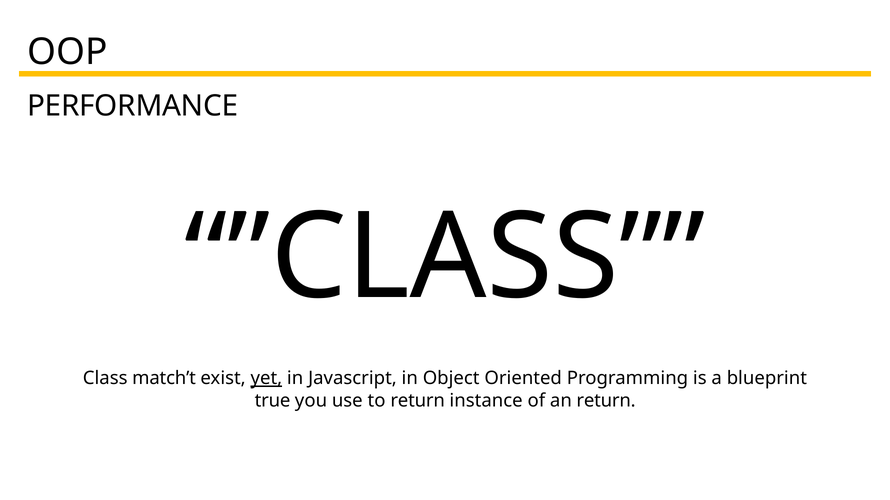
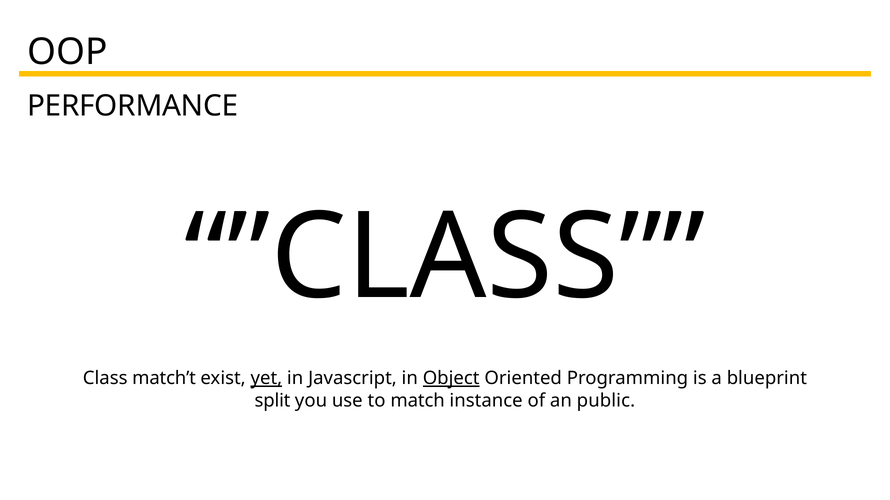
Object underline: none -> present
true: true -> split
to return: return -> match
an return: return -> public
